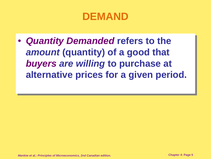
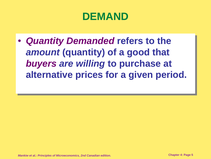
DEMAND colour: orange -> green
